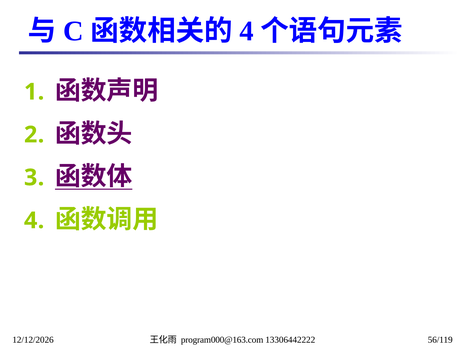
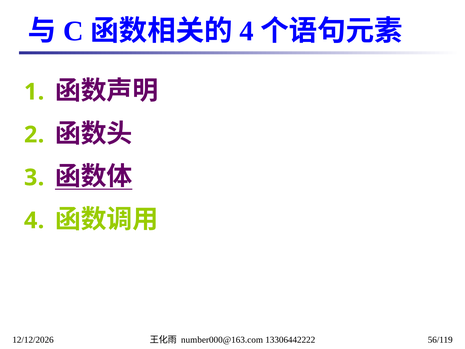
program000@163.com: program000@163.com -> number000@163.com
